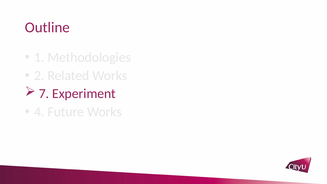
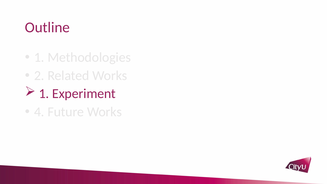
7 at (44, 94): 7 -> 1
